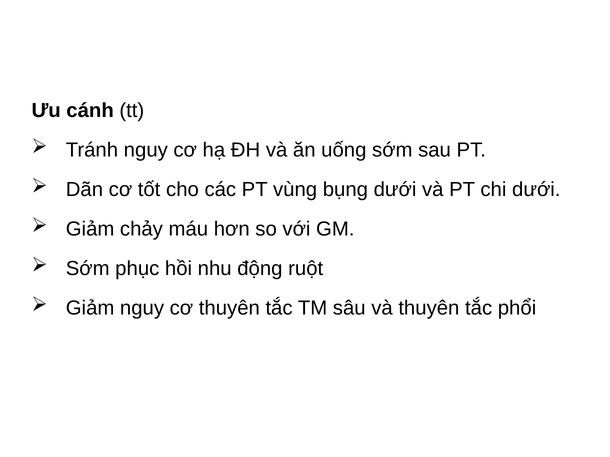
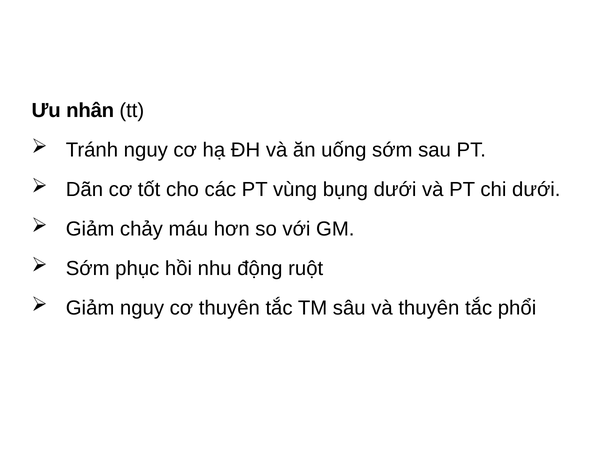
cánh: cánh -> nhân
